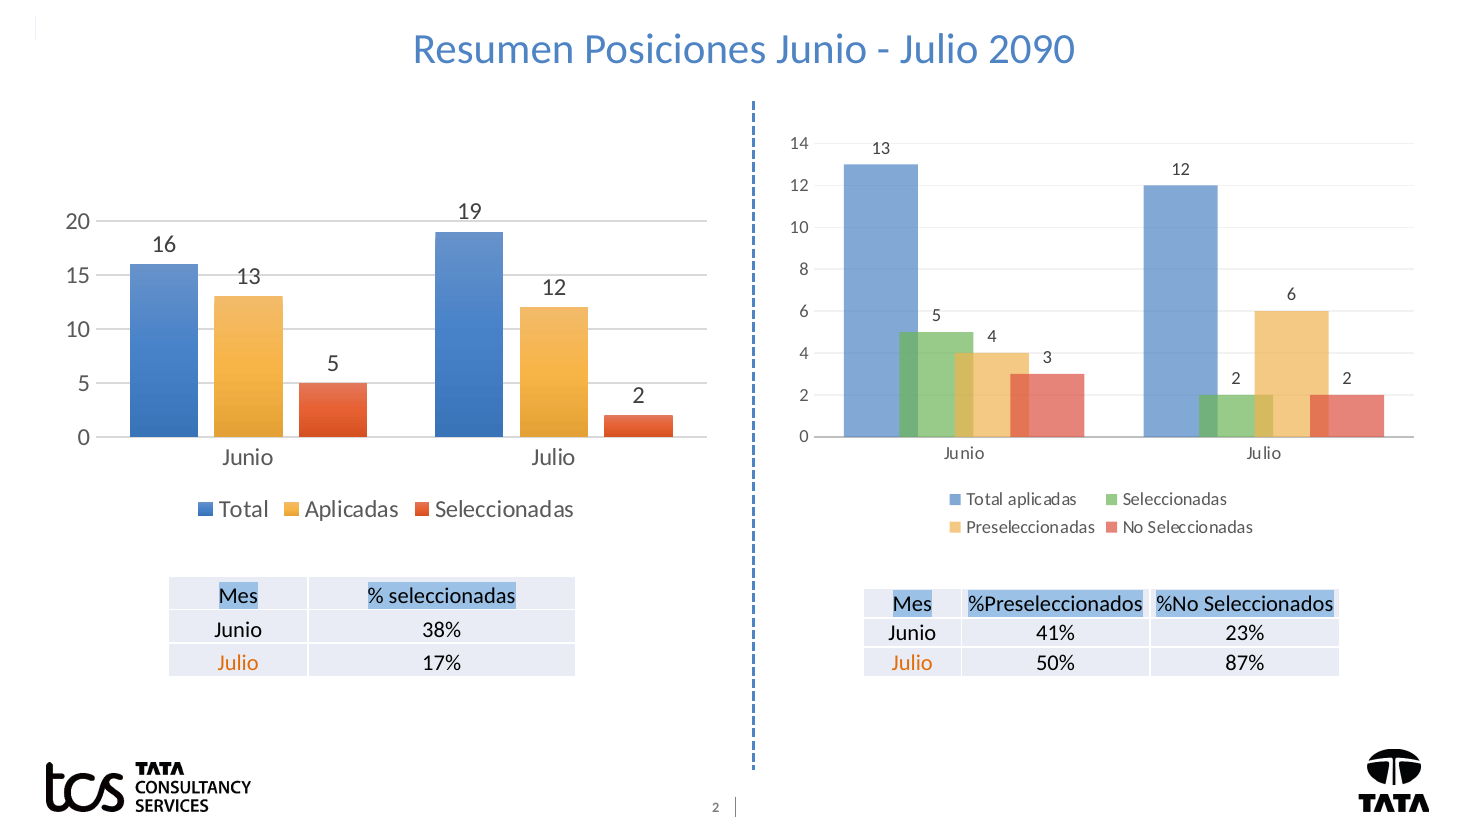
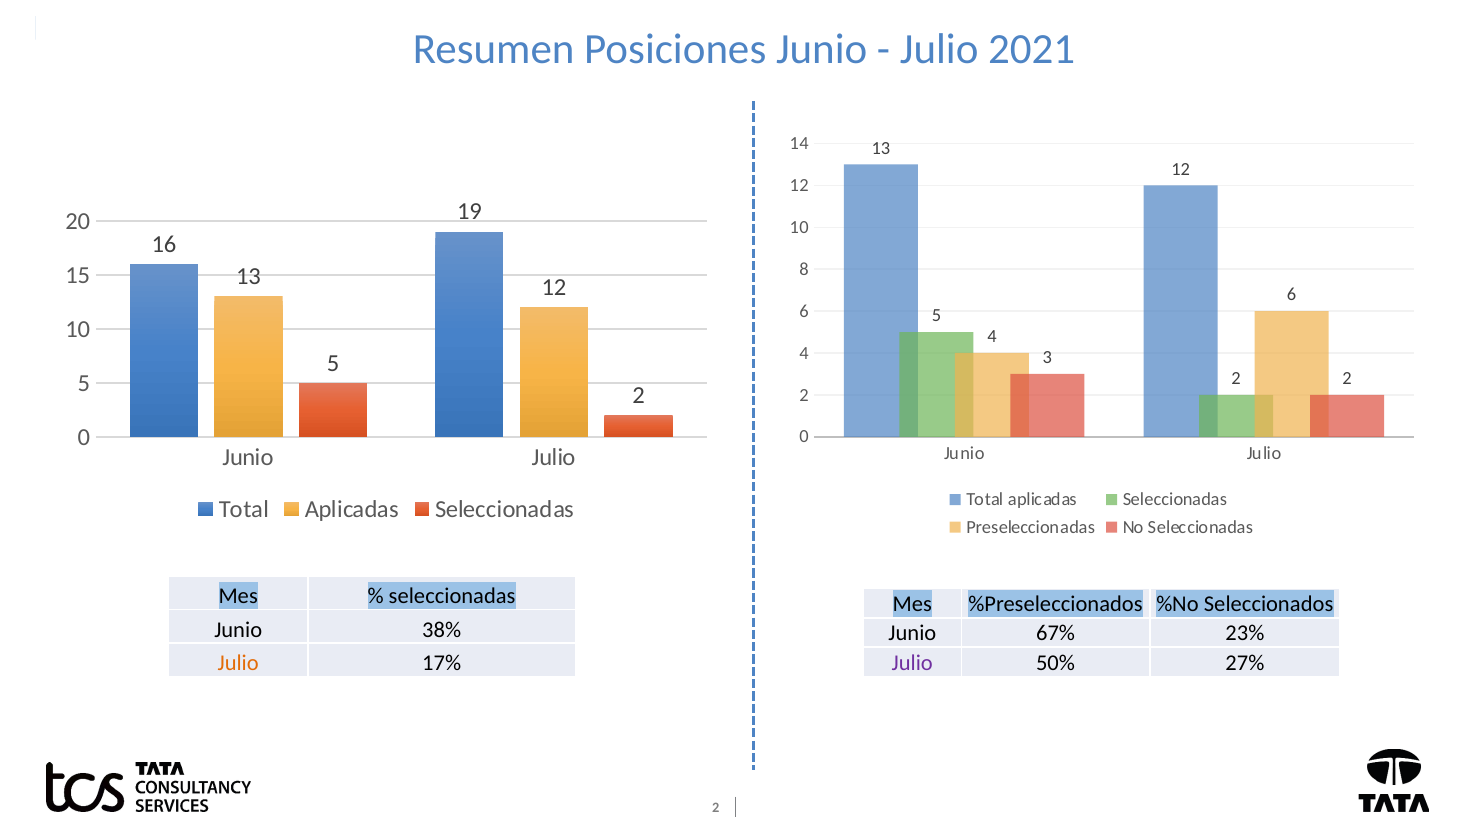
2090: 2090 -> 2021
41%: 41% -> 67%
Julio at (912, 663) colour: orange -> purple
87%: 87% -> 27%
